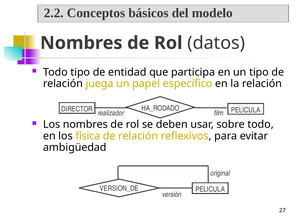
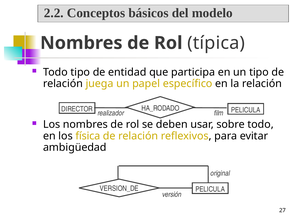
datos: datos -> típica
